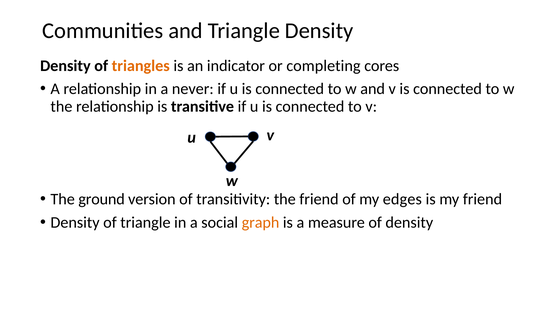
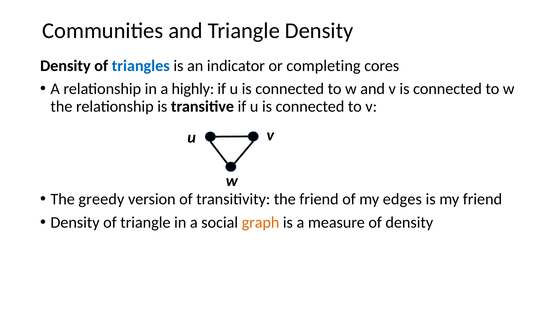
triangles colour: orange -> blue
never: never -> highly
ground: ground -> greedy
